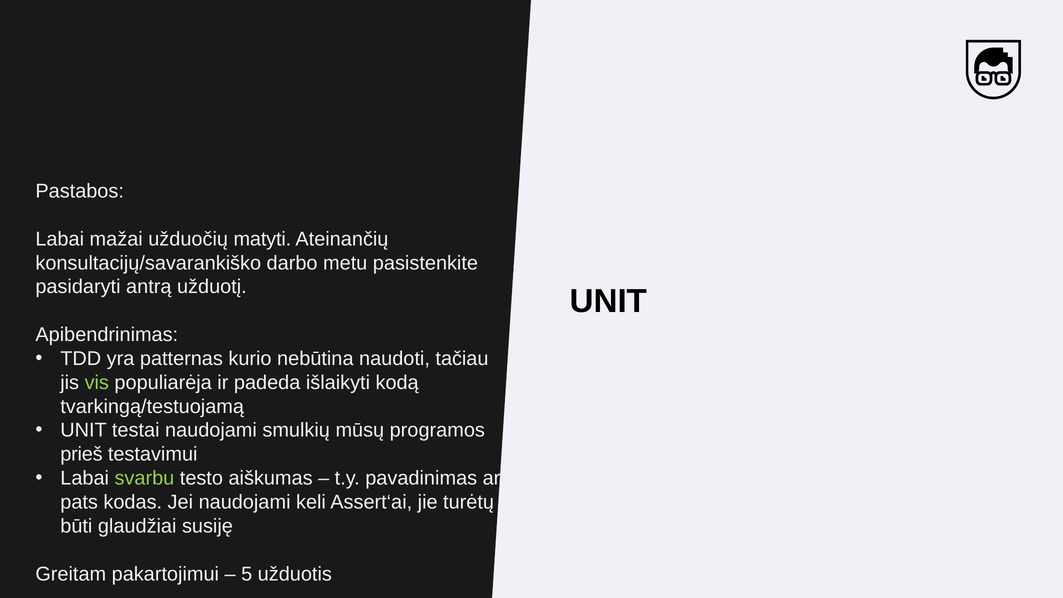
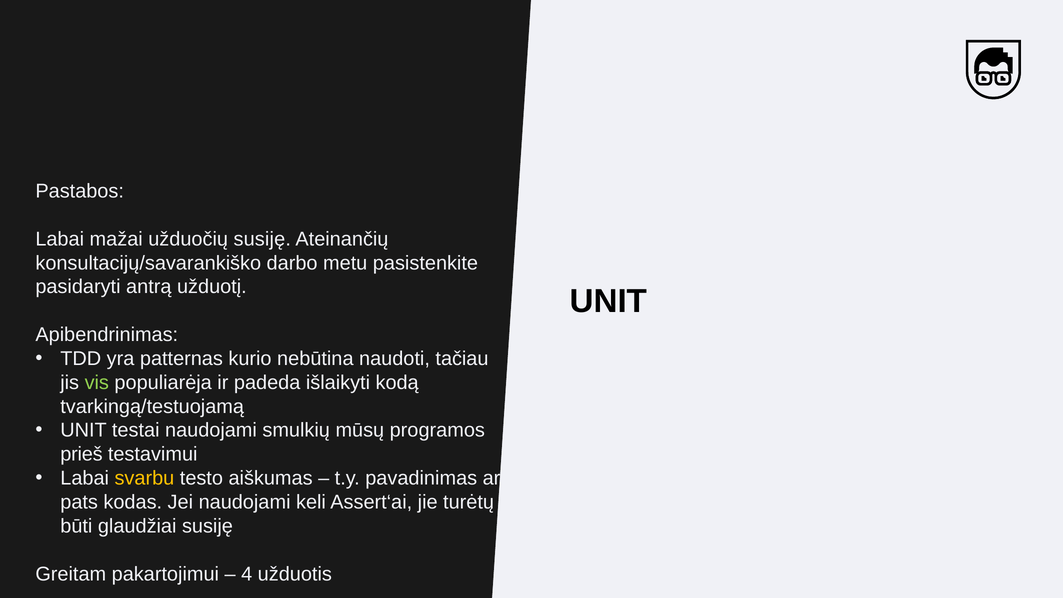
užduočių matyti: matyti -> susiję
svarbu colour: light green -> yellow
5: 5 -> 4
